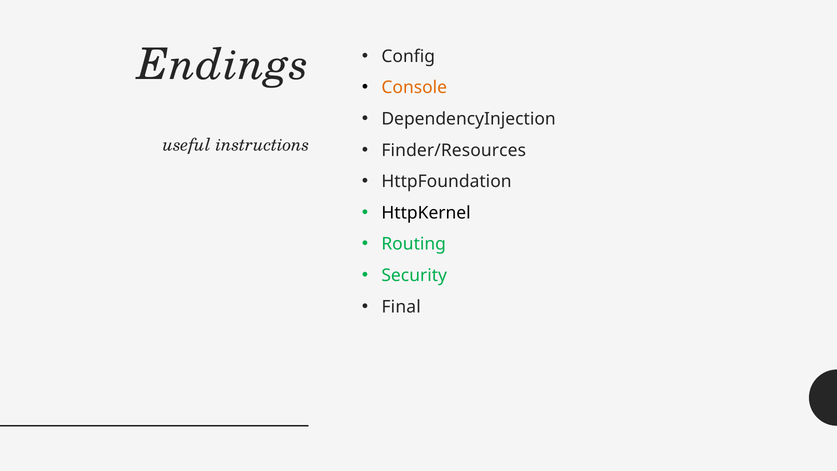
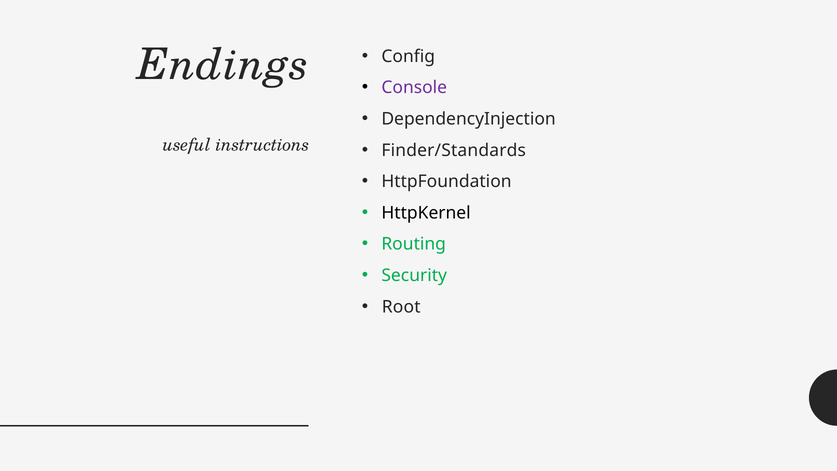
Console colour: orange -> purple
Finder/Resources: Finder/Resources -> Finder/Standards
Final: Final -> Root
